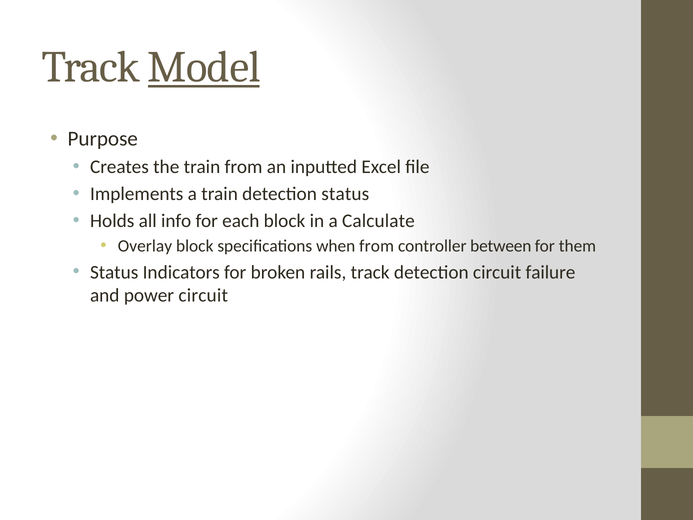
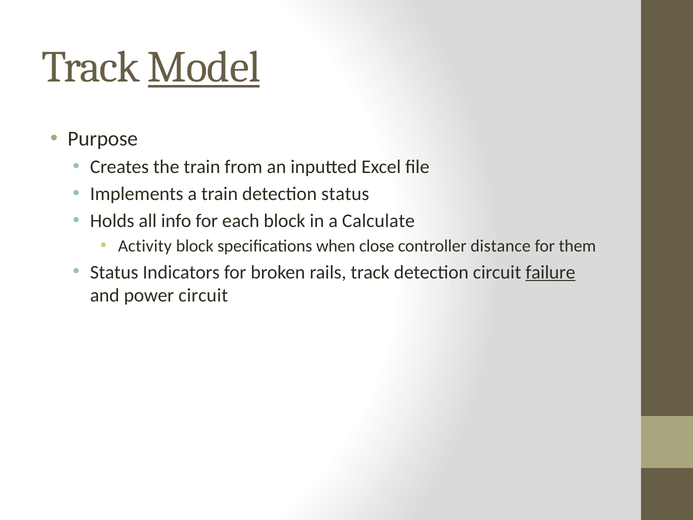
Overlay: Overlay -> Activity
when from: from -> close
between: between -> distance
failure underline: none -> present
